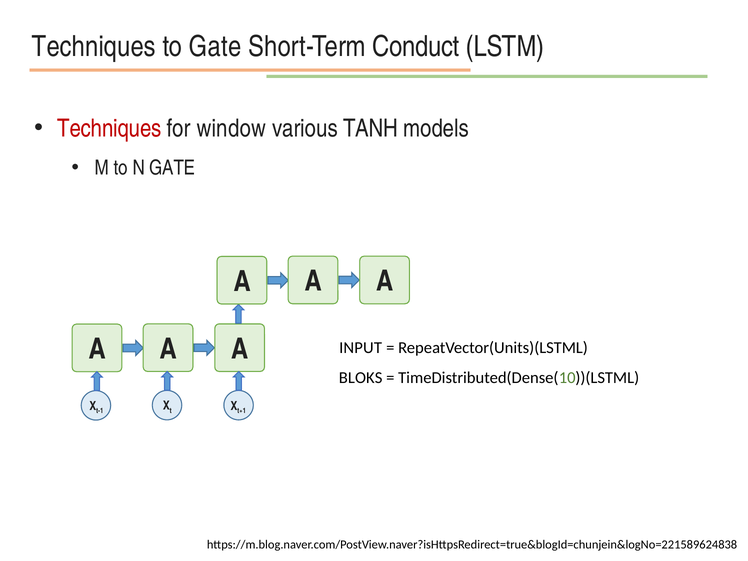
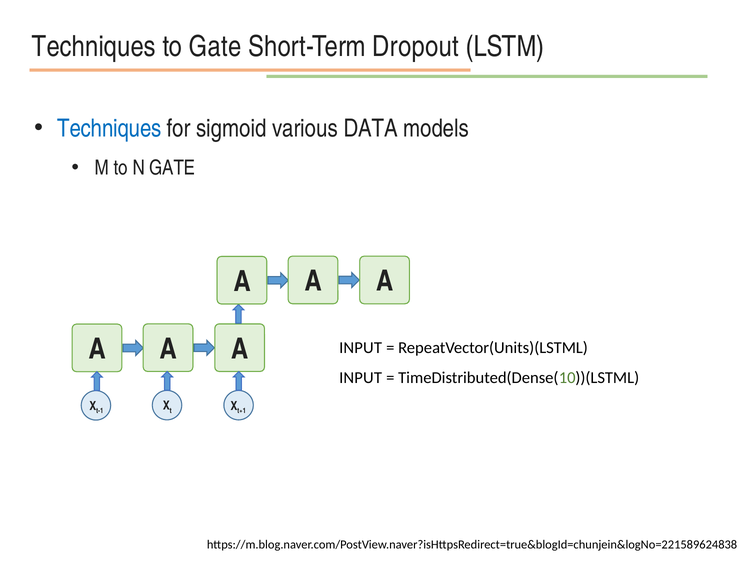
Conduct: Conduct -> Dropout
Techniques at (109, 129) colour: red -> blue
window: window -> sigmoid
TANH: TANH -> DATA
BLOKS at (361, 378): BLOKS -> INPUT
